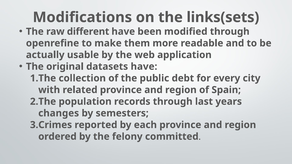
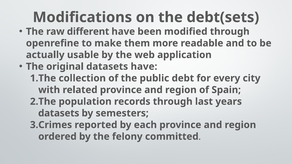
links(sets: links(sets -> debt(sets
changes at (59, 113): changes -> datasets
